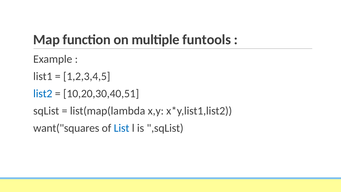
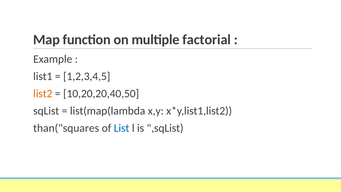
funtools: funtools -> factorial
list2 colour: blue -> orange
10,20,30,40,51: 10,20,30,40,51 -> 10,20,20,40,50
want("squares: want("squares -> than("squares
